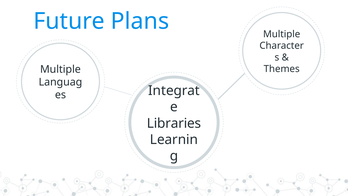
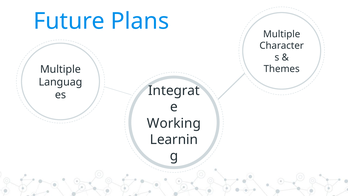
Libraries: Libraries -> Working
